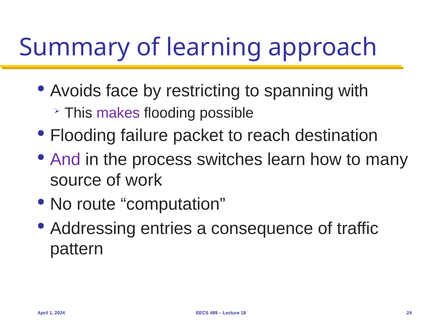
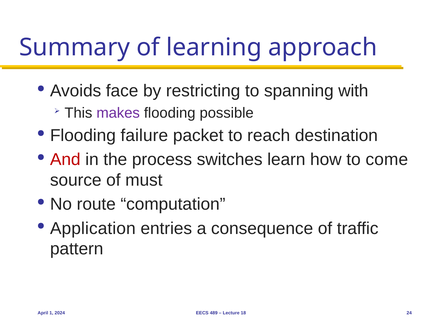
And colour: purple -> red
many: many -> come
work: work -> must
Addressing: Addressing -> Application
